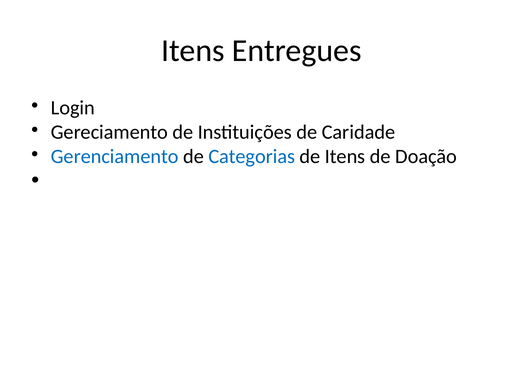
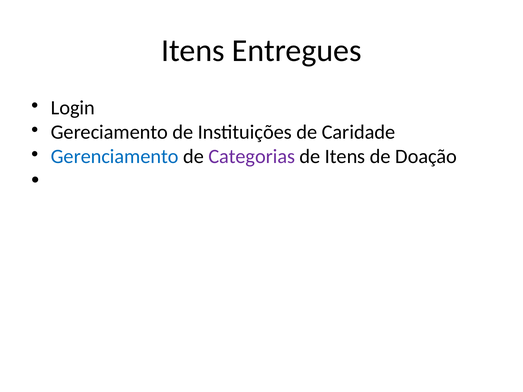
Categorias colour: blue -> purple
